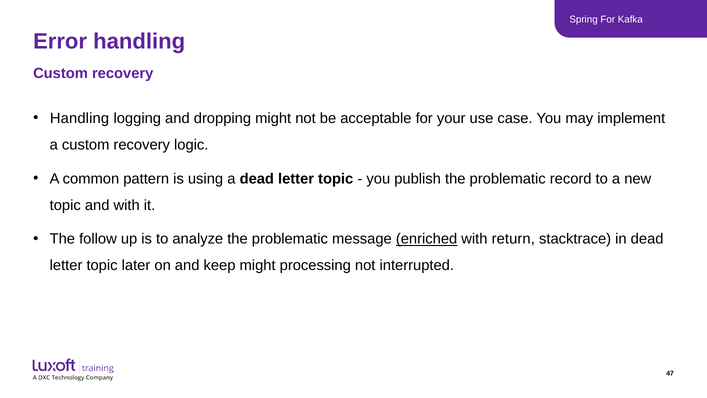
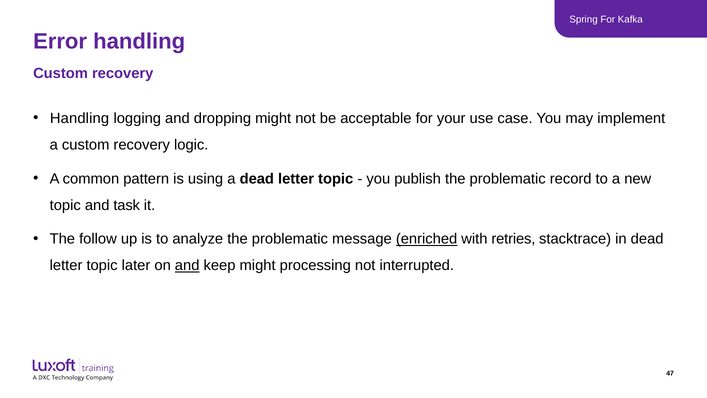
and with: with -> task
return: return -> retries
and at (187, 265) underline: none -> present
